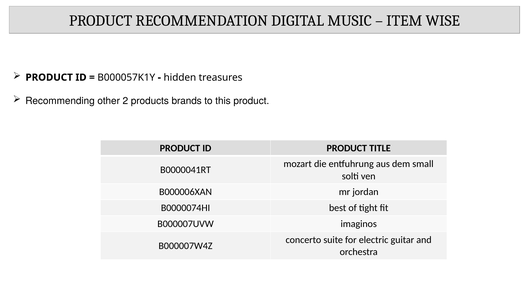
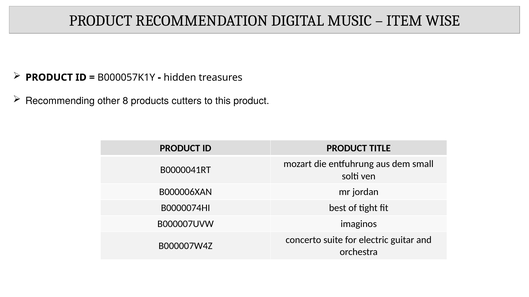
2: 2 -> 8
brands: brands -> cutters
